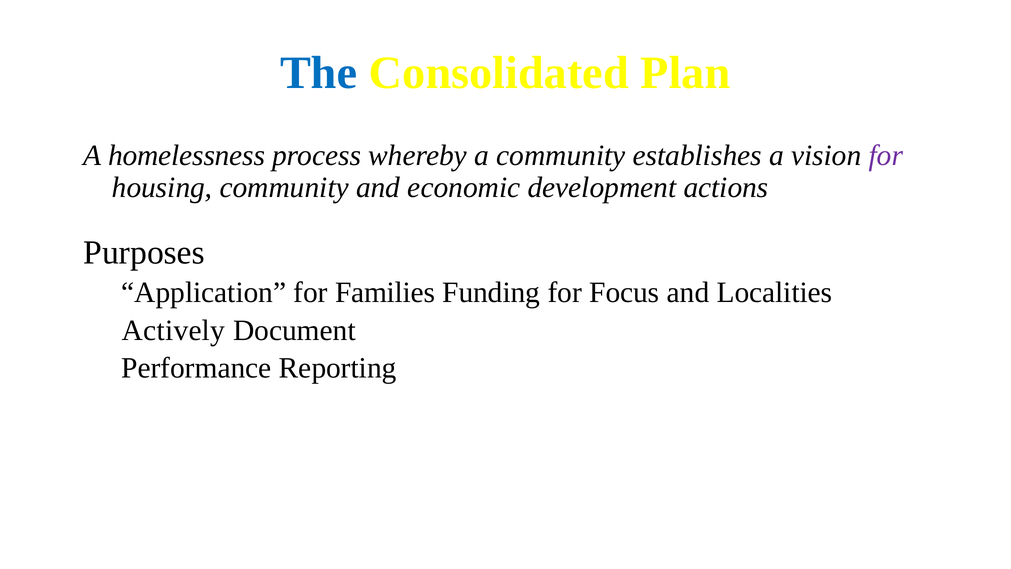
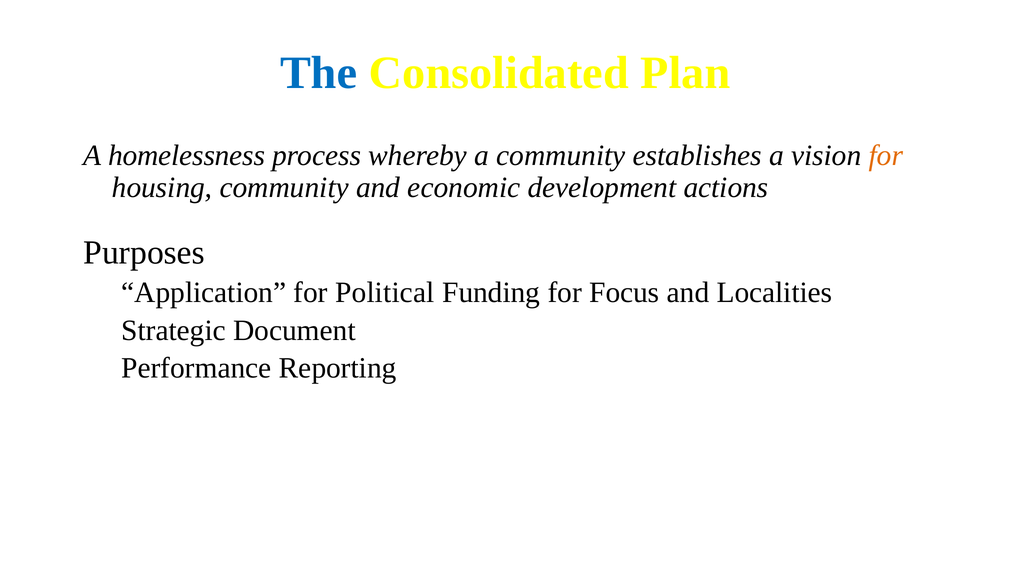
for at (886, 156) colour: purple -> orange
Families: Families -> Political
Actively: Actively -> Strategic
